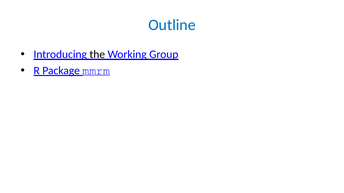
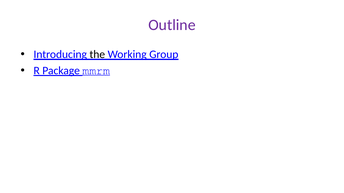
Outline colour: blue -> purple
